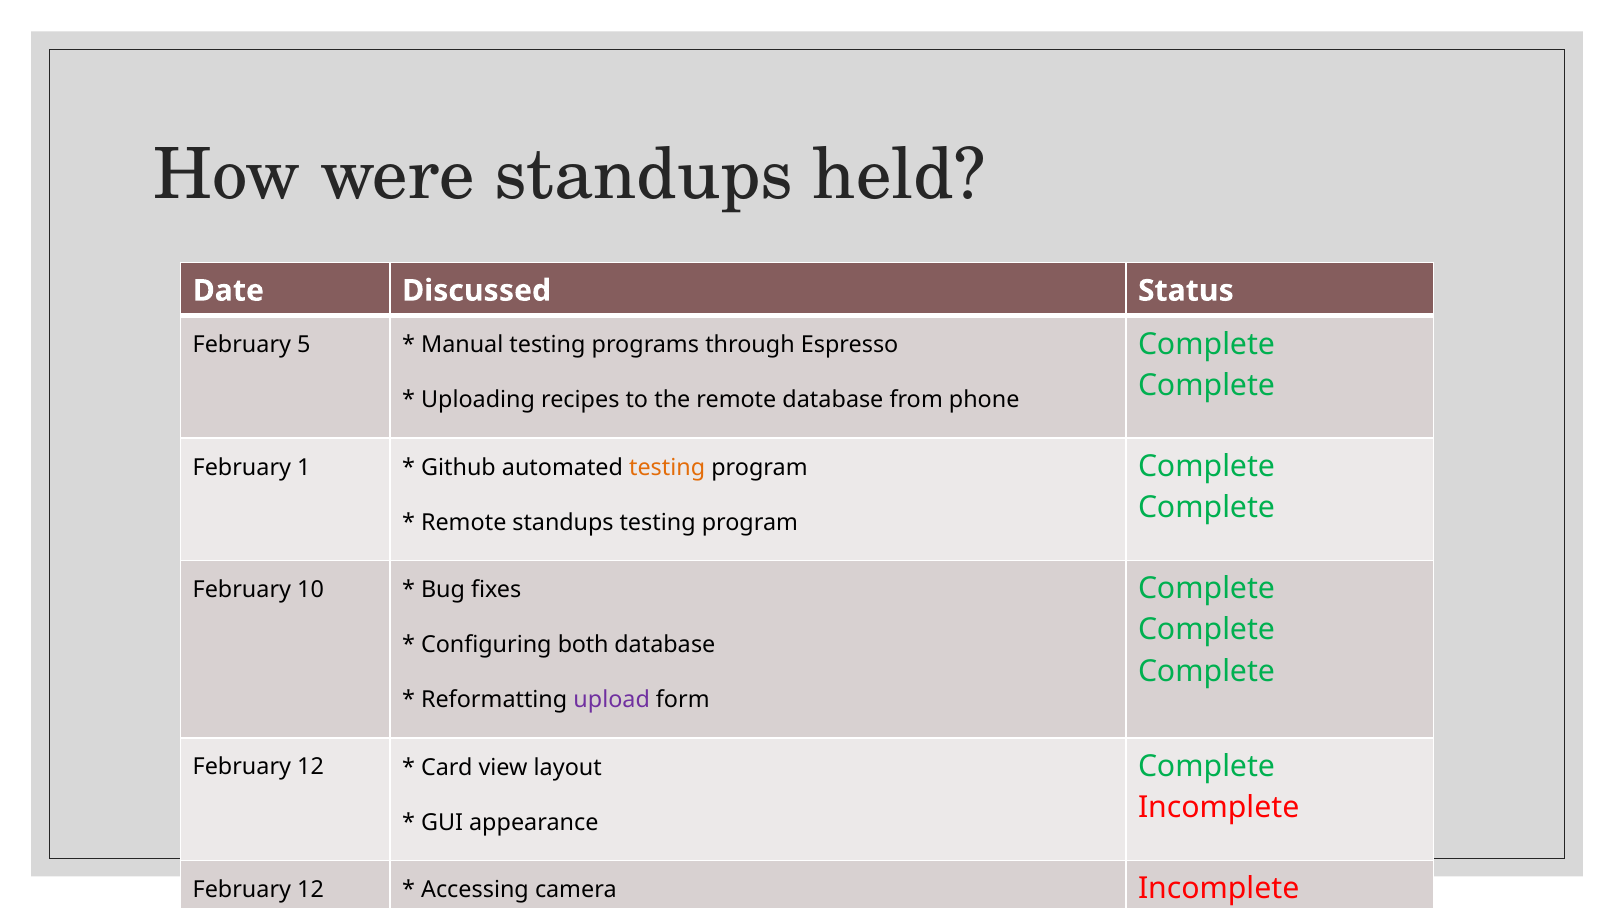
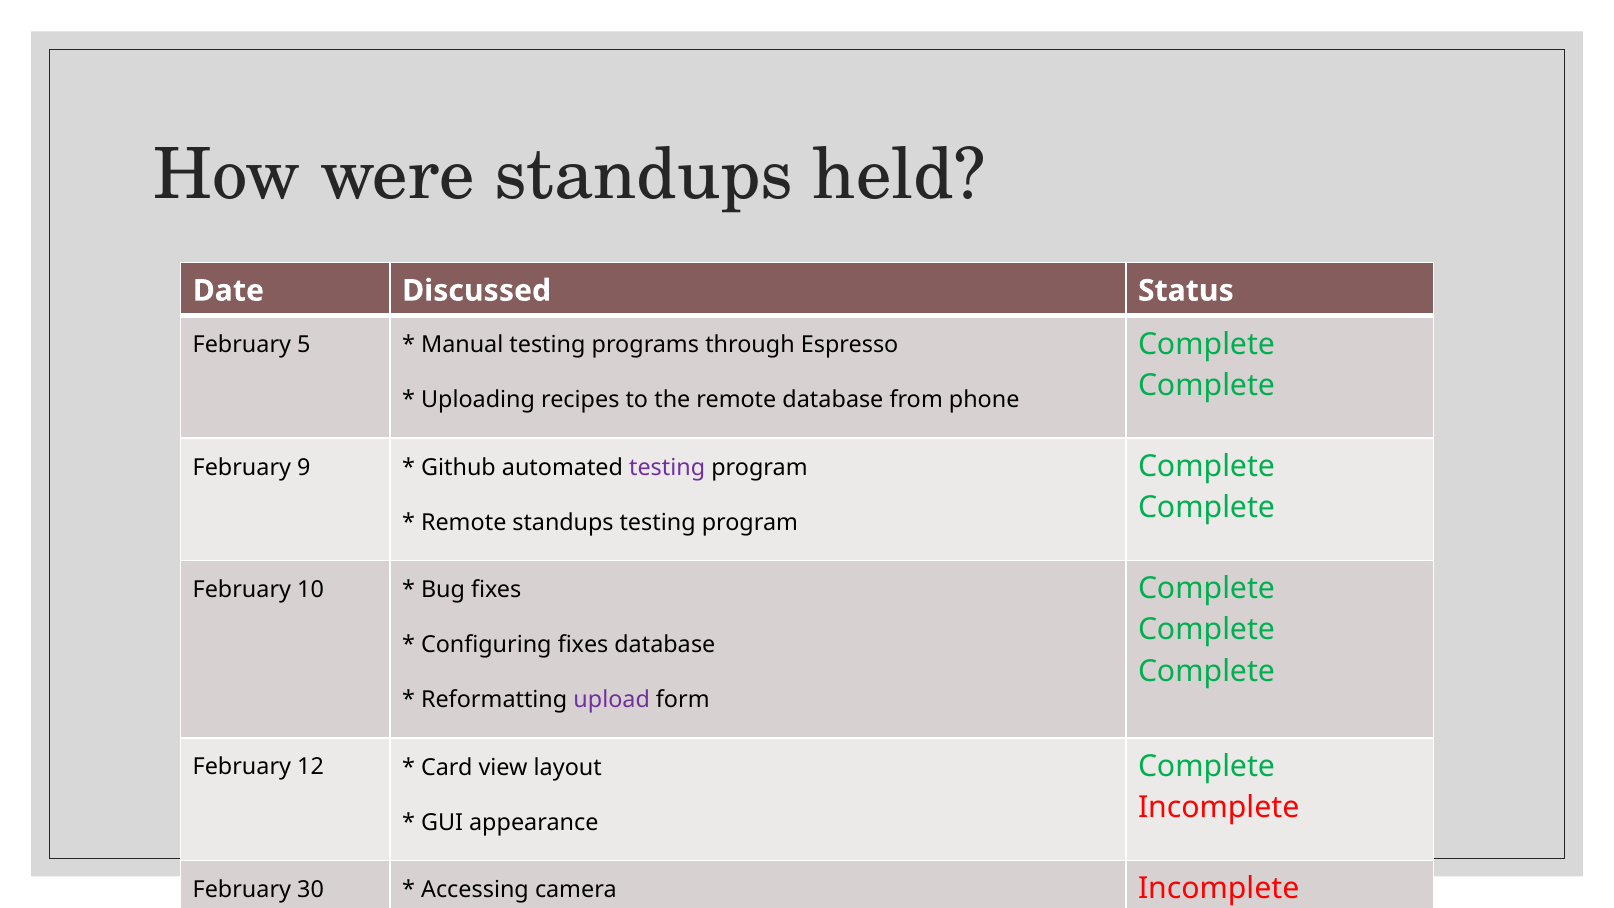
1: 1 -> 9
testing at (667, 467) colour: orange -> purple
Configuring both: both -> fixes
12 at (311, 890): 12 -> 30
